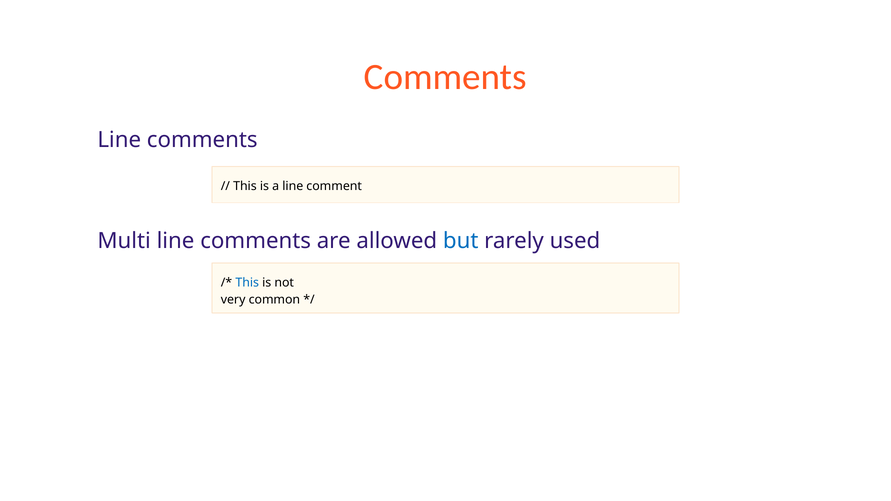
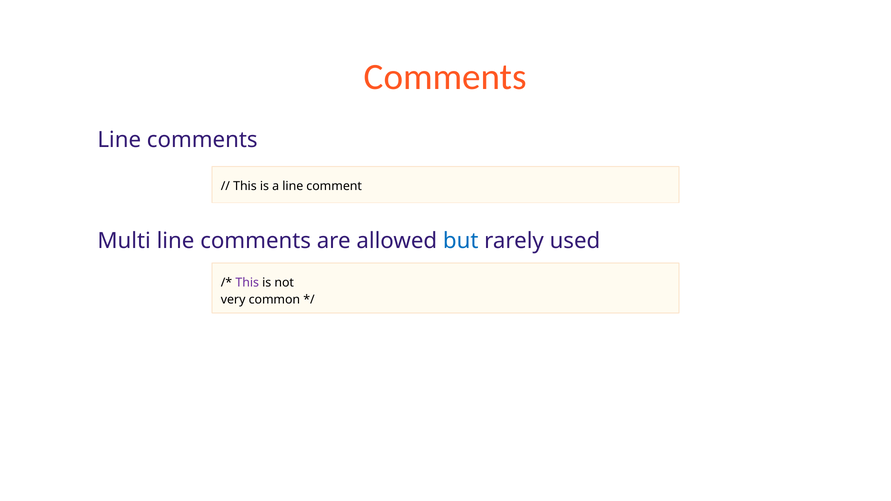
This at (247, 283) colour: blue -> purple
